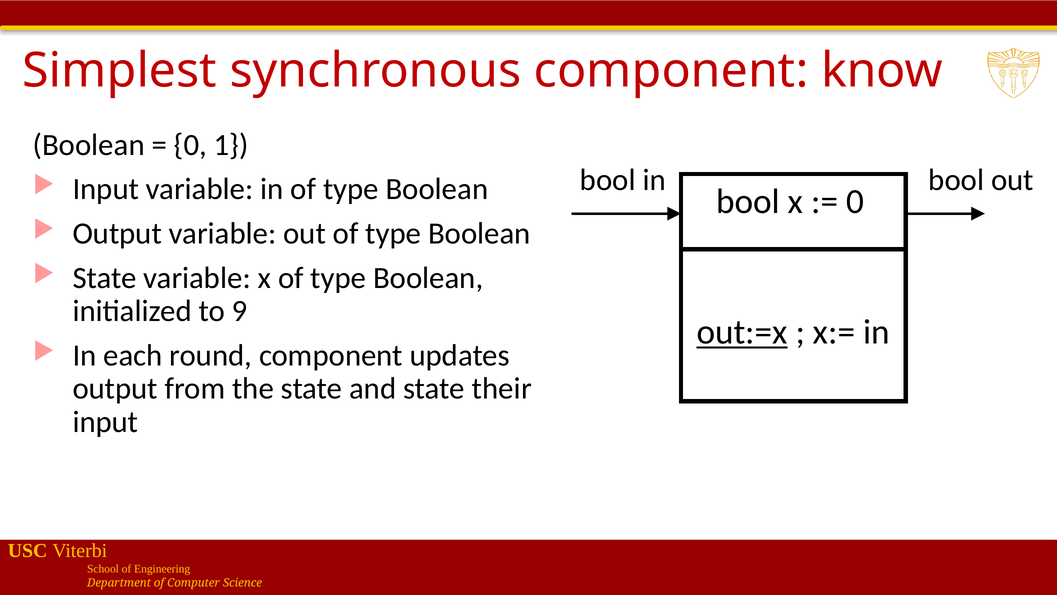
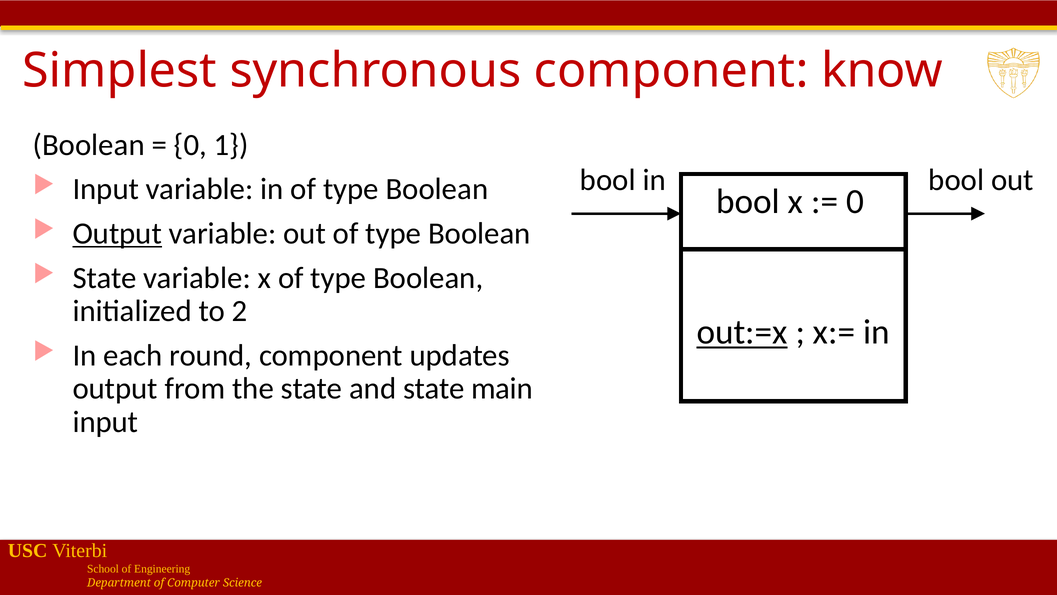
Output at (117, 233) underline: none -> present
9: 9 -> 2
their: their -> main
